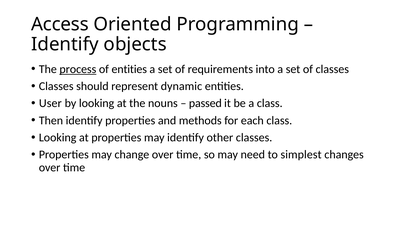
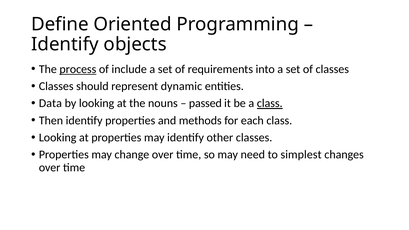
Access: Access -> Define
of entities: entities -> include
User: User -> Data
class at (270, 103) underline: none -> present
